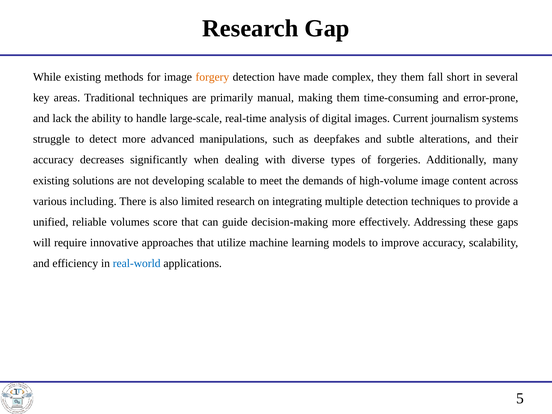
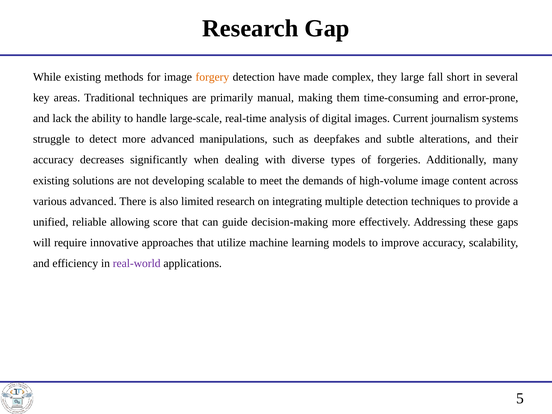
they them: them -> large
various including: including -> advanced
volumes: volumes -> allowing
real-world colour: blue -> purple
